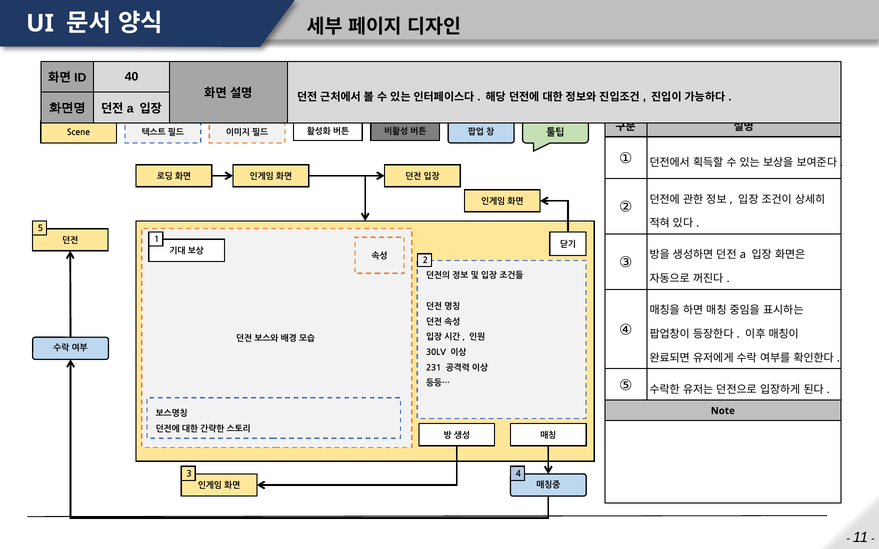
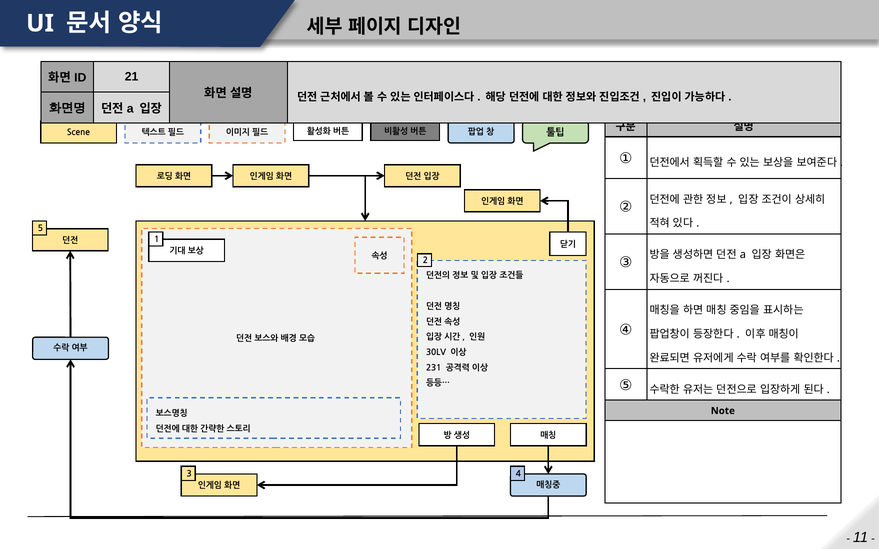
40: 40 -> 21
